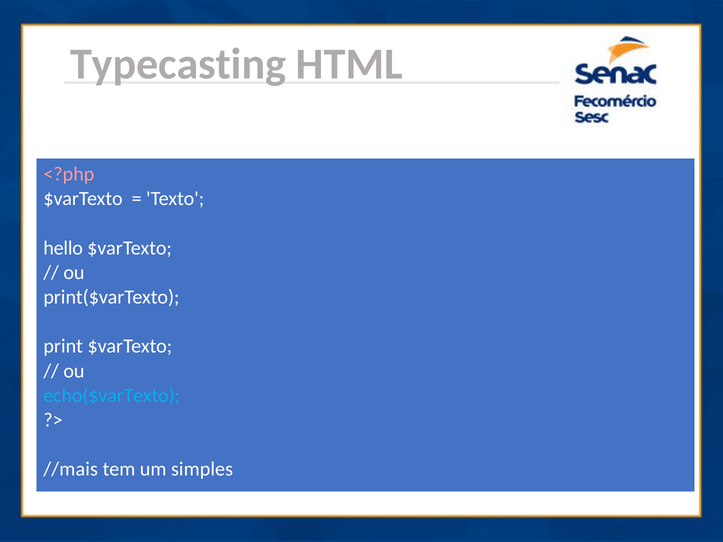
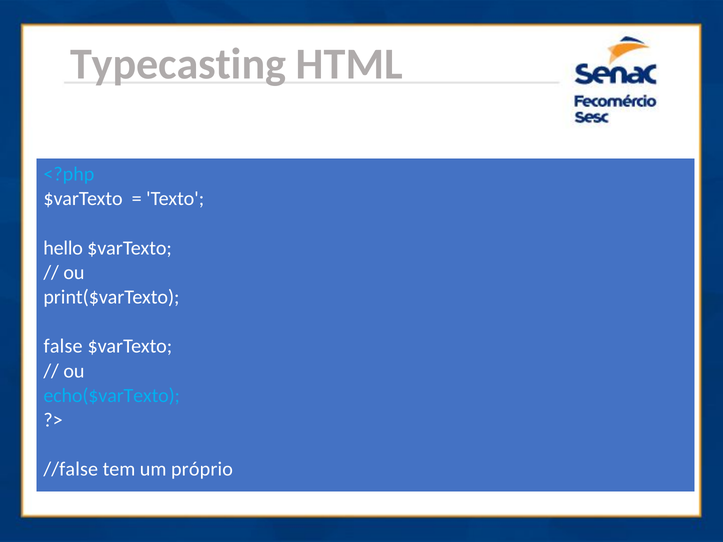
<?php colour: pink -> light blue
print: print -> false
//mais: //mais -> //false
simples: simples -> próprio
